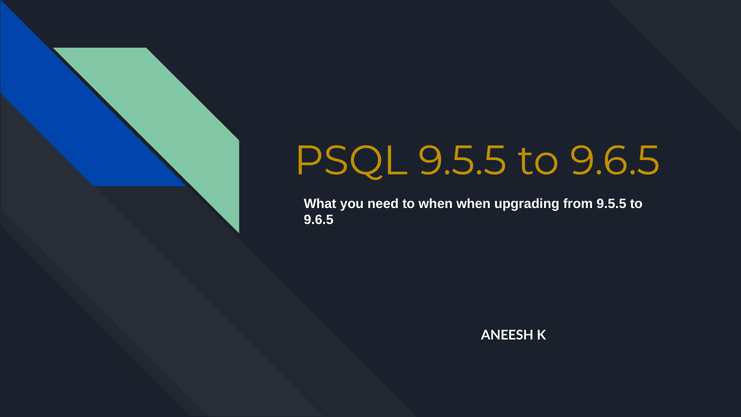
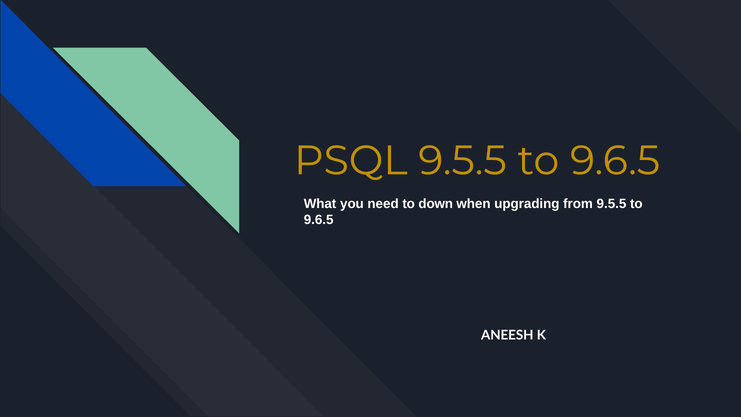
to when: when -> down
